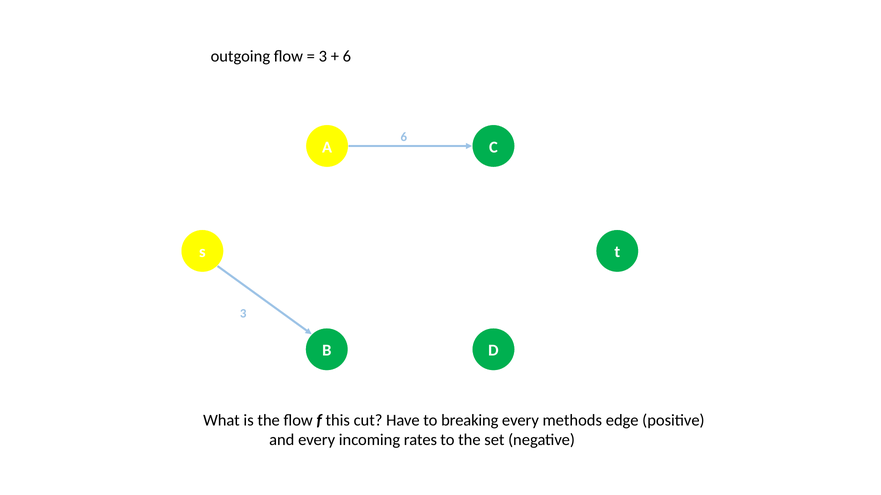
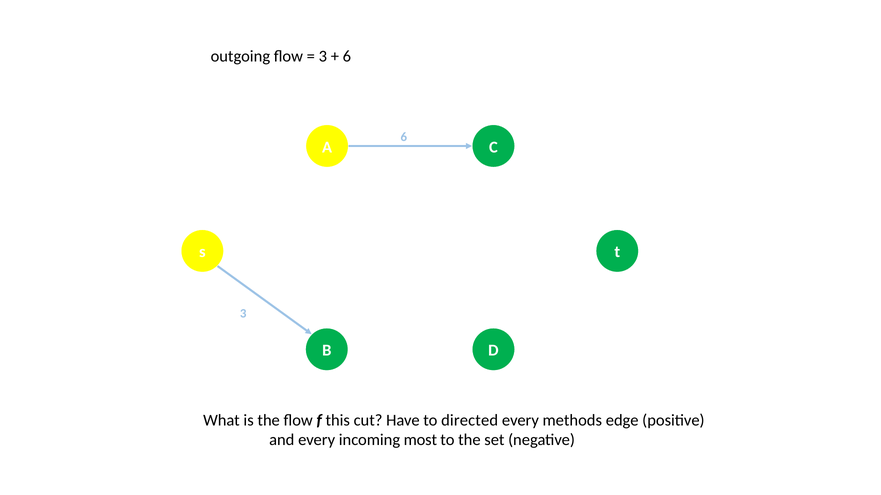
breaking: breaking -> directed
rates: rates -> most
